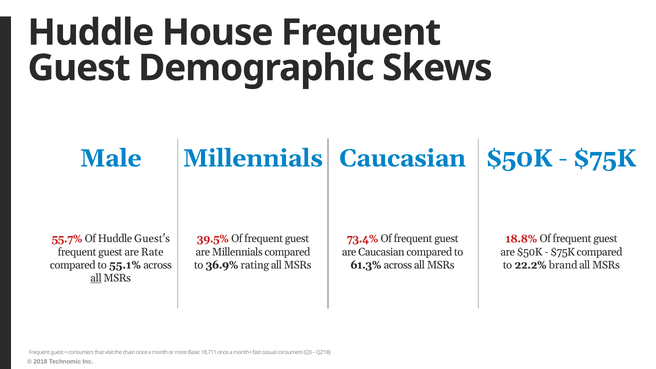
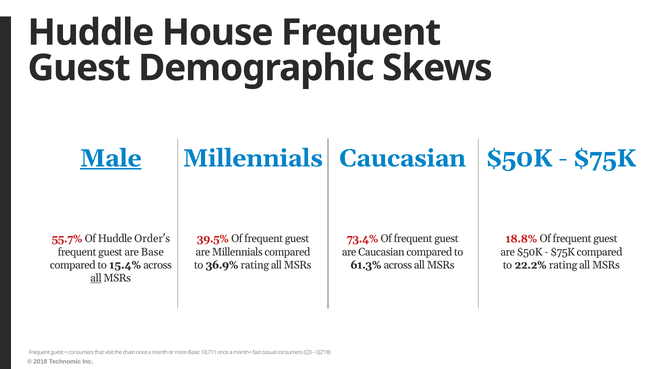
Male underline: none -> present
Guest's: Guest's -> Order's
are Rate: Rate -> Base
55.1%: 55.1% -> 15.4%
22.2% brand: brand -> rating
